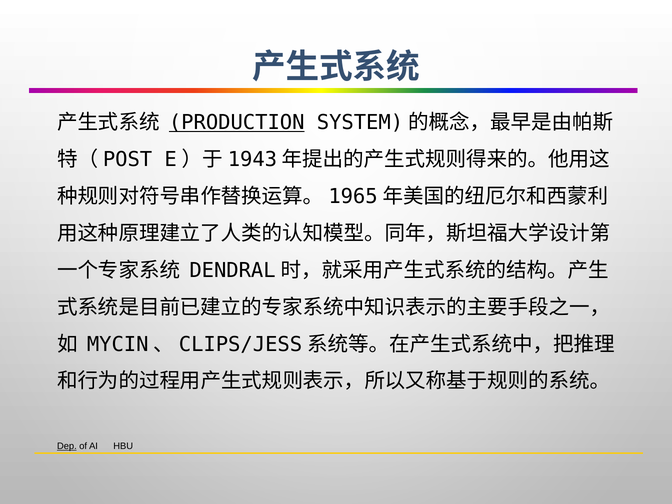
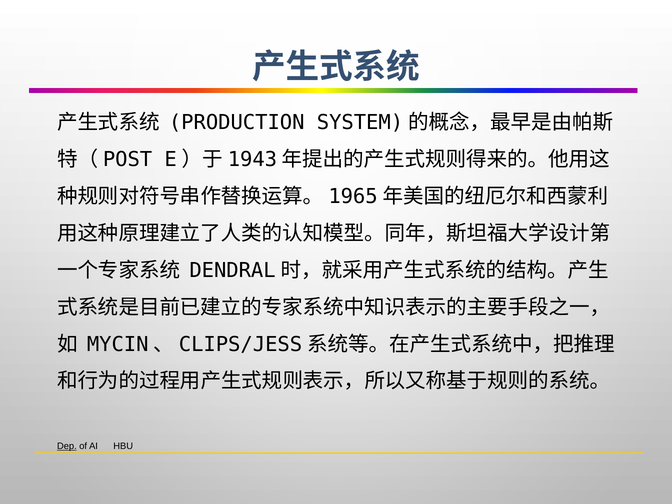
PRODUCTION underline: present -> none
